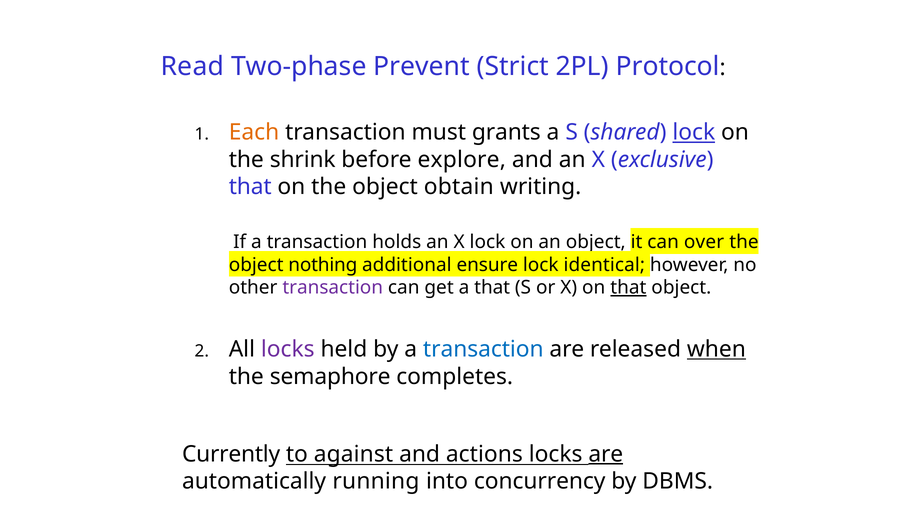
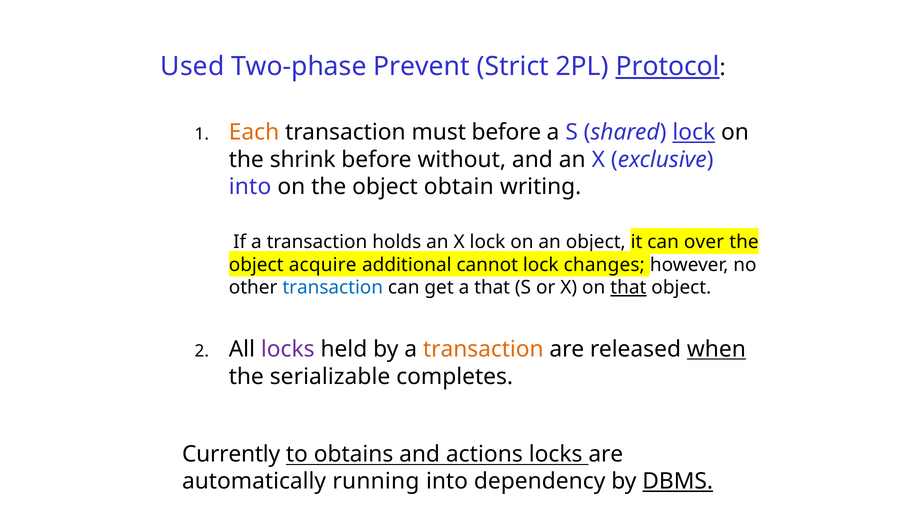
Read: Read -> Used
Protocol underline: none -> present
must grants: grants -> before
explore: explore -> without
that at (250, 187): that -> into
nothing: nothing -> acquire
ensure: ensure -> cannot
identical: identical -> changes
transaction at (333, 288) colour: purple -> blue
transaction at (483, 350) colour: blue -> orange
semaphore: semaphore -> serializable
against: against -> obtains
are at (606, 454) underline: present -> none
concurrency: concurrency -> dependency
DBMS underline: none -> present
